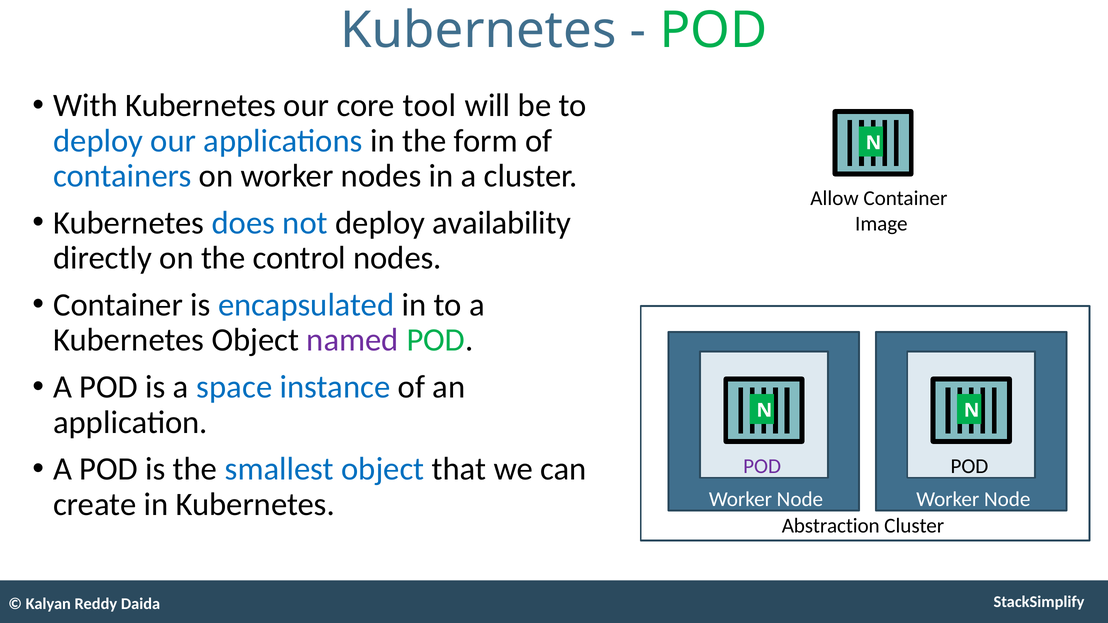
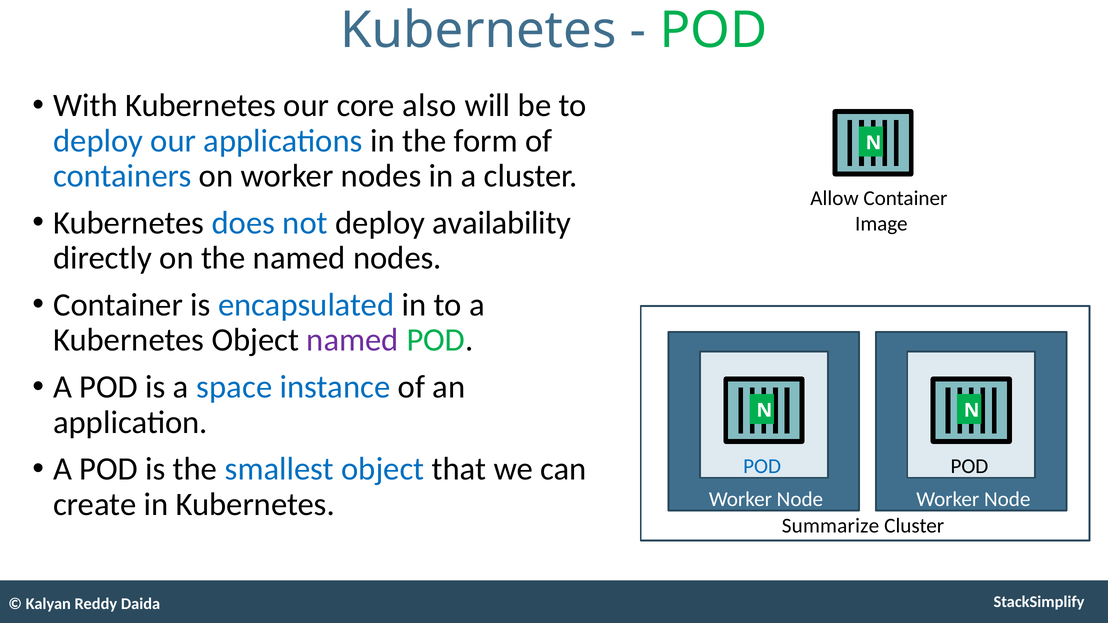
tool: tool -> also
the control: control -> named
POD at (762, 467) colour: purple -> blue
Abstraction: Abstraction -> Summarize
